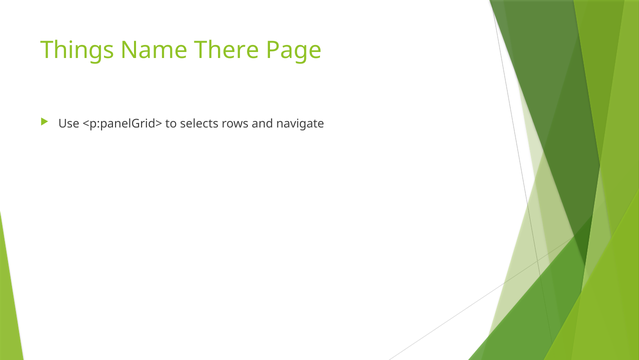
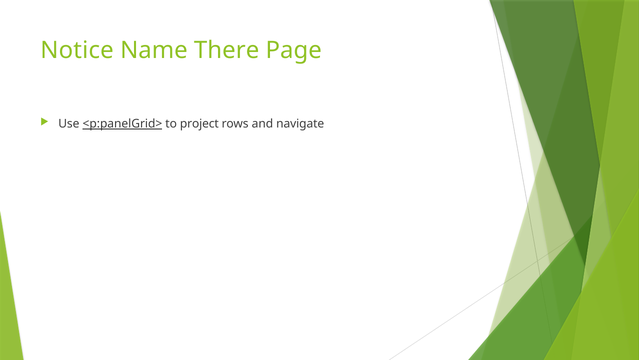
Things: Things -> Notice
<p:panelGrid> underline: none -> present
selects: selects -> project
